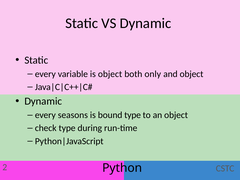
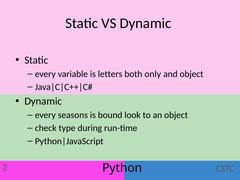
is object: object -> letters
bound type: type -> look
